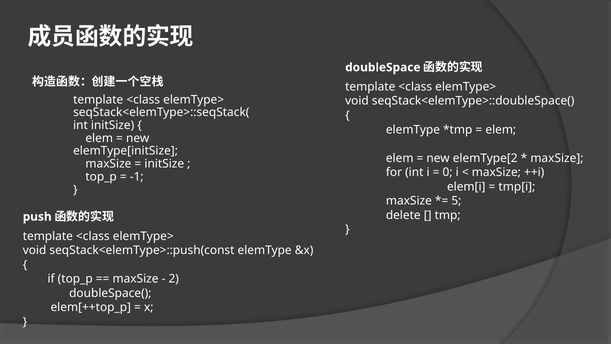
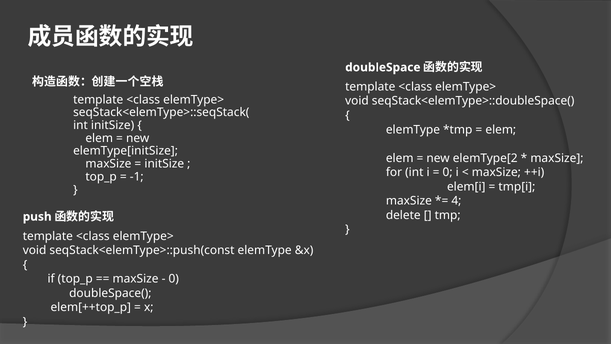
5: 5 -> 4
2 at (174, 279): 2 -> 0
